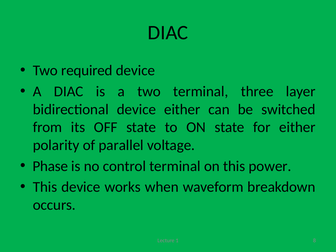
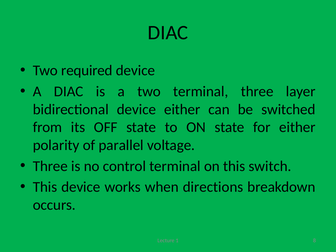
Phase at (50, 166): Phase -> Three
power: power -> switch
waveform: waveform -> directions
